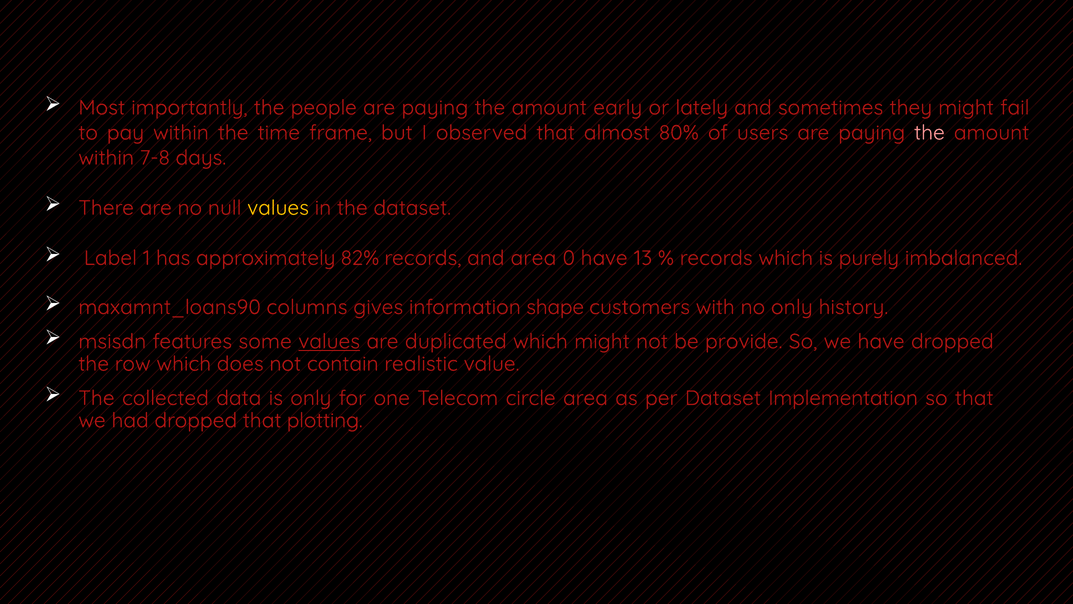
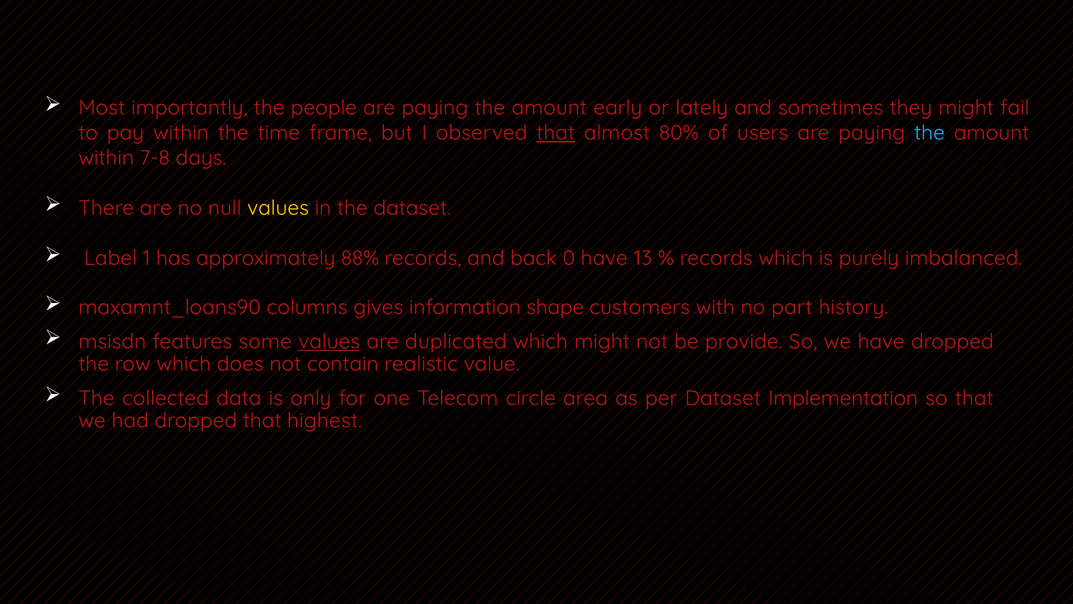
that at (556, 133) underline: none -> present
the at (929, 133) colour: pink -> light blue
82%: 82% -> 88%
and area: area -> back
no only: only -> part
plotting: plotting -> highest
